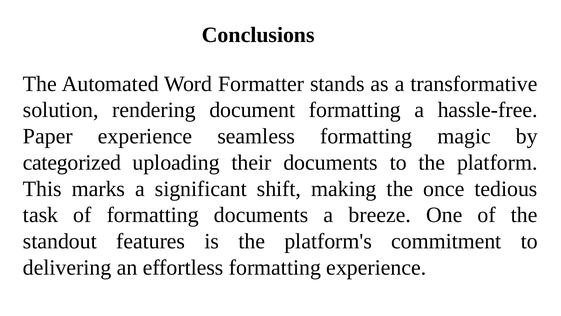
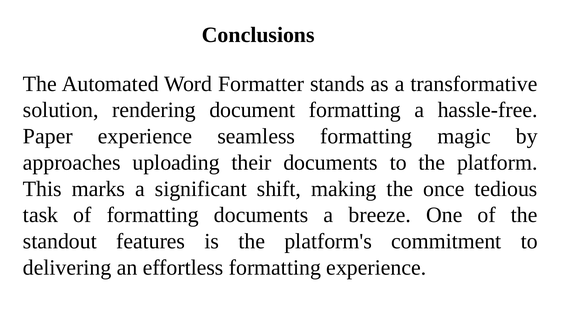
categorized: categorized -> approaches
